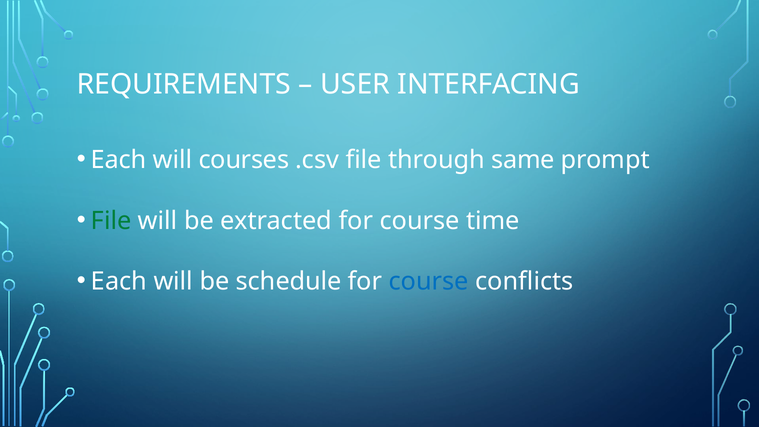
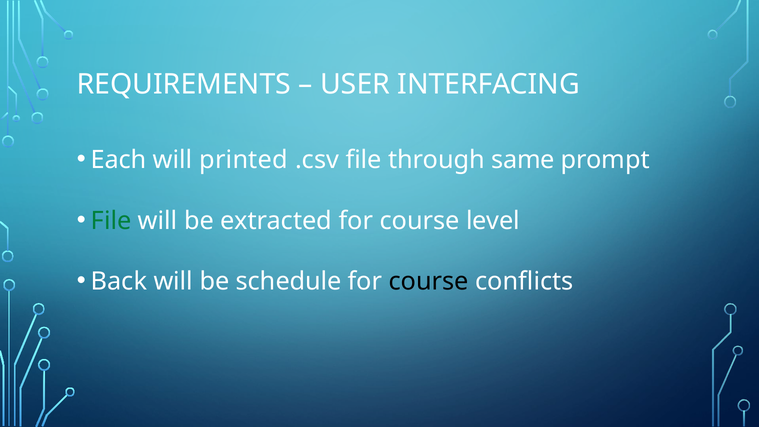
courses: courses -> printed
time: time -> level
Each at (119, 281): Each -> Back
course at (429, 281) colour: blue -> black
